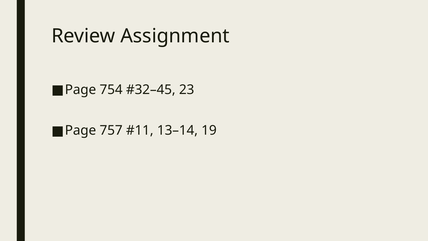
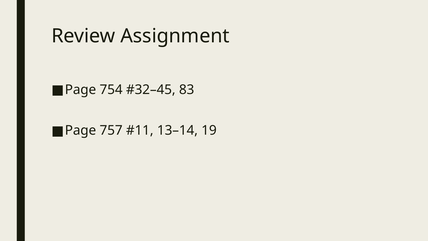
23: 23 -> 83
